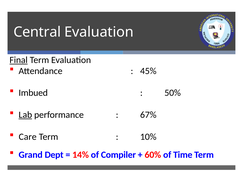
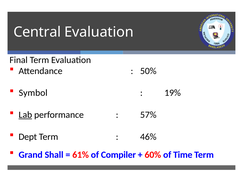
Final underline: present -> none
45%: 45% -> 50%
Imbued: Imbued -> Symbol
50%: 50% -> 19%
67%: 67% -> 57%
Care: Care -> Dept
10%: 10% -> 46%
Dept: Dept -> Shall
14%: 14% -> 61%
